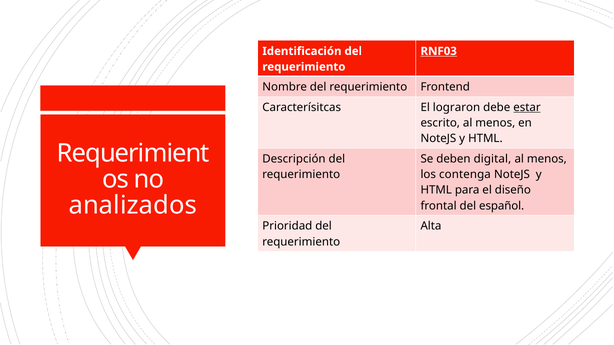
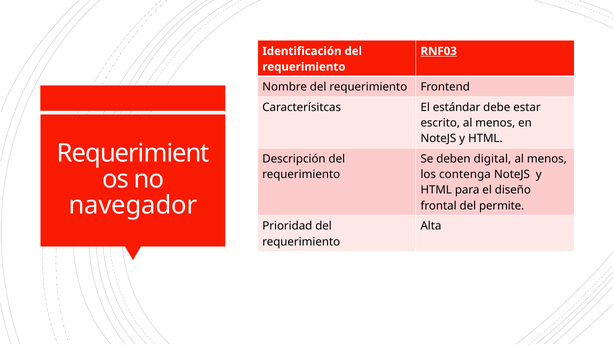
lograron: lograron -> estándar
estar underline: present -> none
analizados: analizados -> navegador
español: español -> permite
